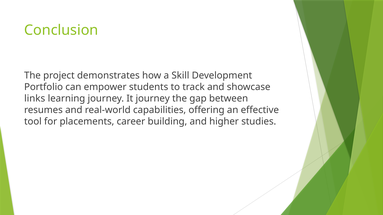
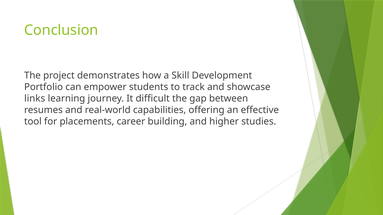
It journey: journey -> difficult
